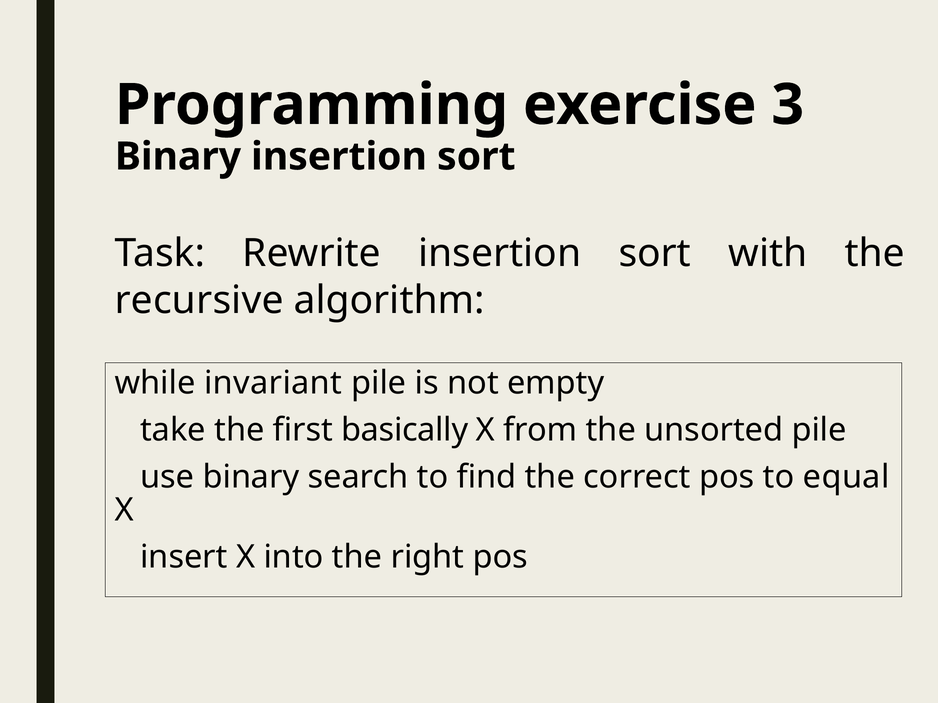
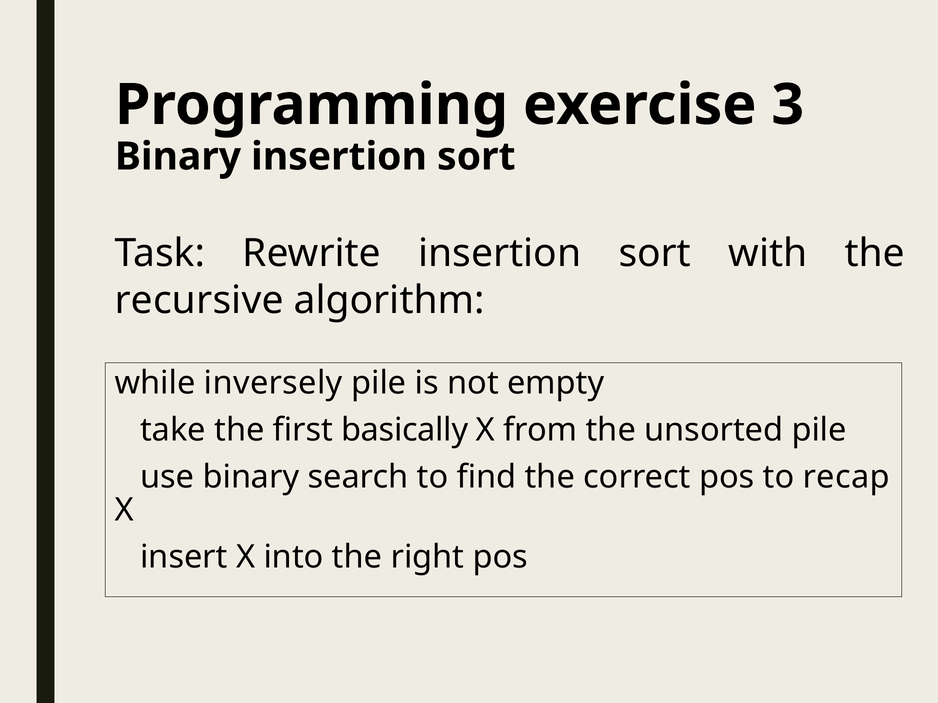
invariant: invariant -> inversely
equal: equal -> recap
